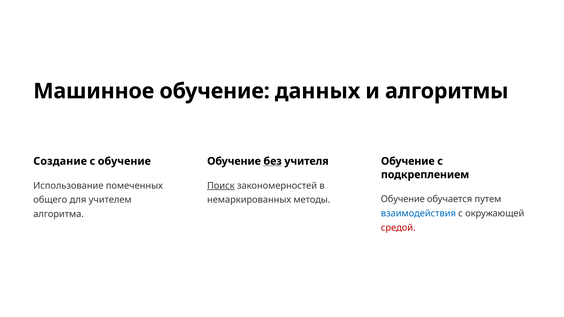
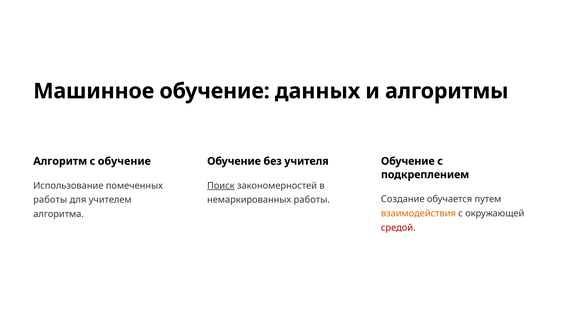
Создание: Создание -> Алгоритм
без underline: present -> none
Обучение at (403, 199): Обучение -> Создание
общего at (50, 200): общего -> работы
немаркированных методы: методы -> работы
взаимодействия colour: blue -> orange
